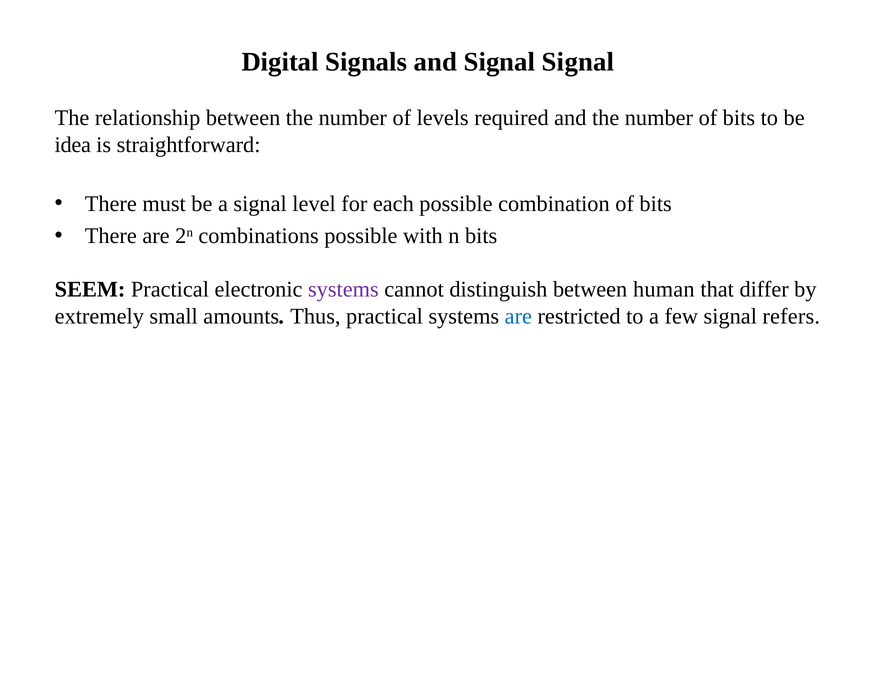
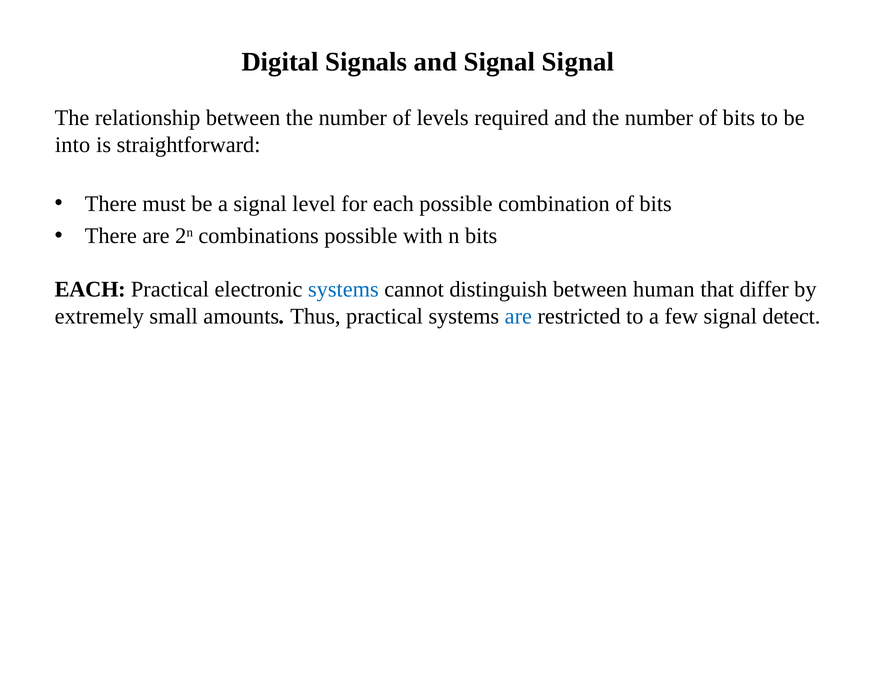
idea: idea -> into
SEEM at (90, 289): SEEM -> EACH
systems at (343, 289) colour: purple -> blue
refers: refers -> detect
